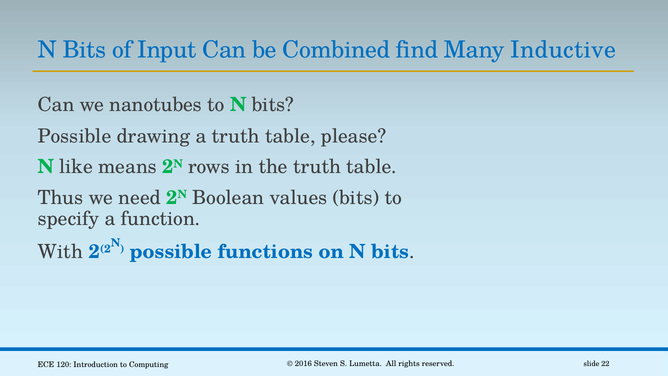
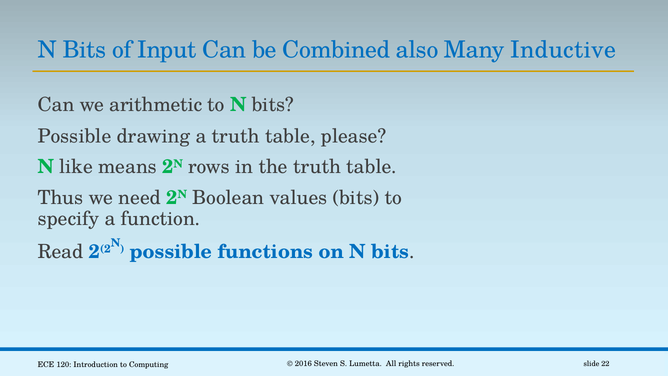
find: find -> also
nanotubes: nanotubes -> arithmetic
With: With -> Read
